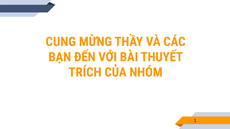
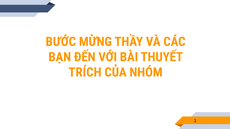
CUNG: CUNG -> BƯỚC
